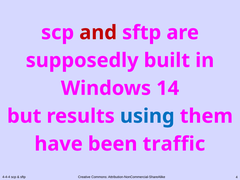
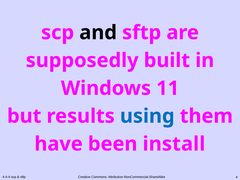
and colour: red -> black
14: 14 -> 11
traffic: traffic -> install
